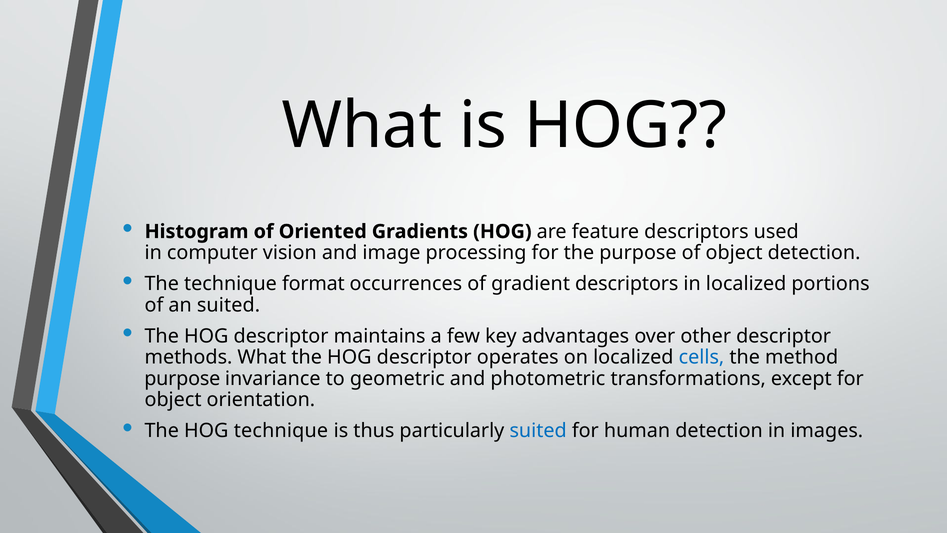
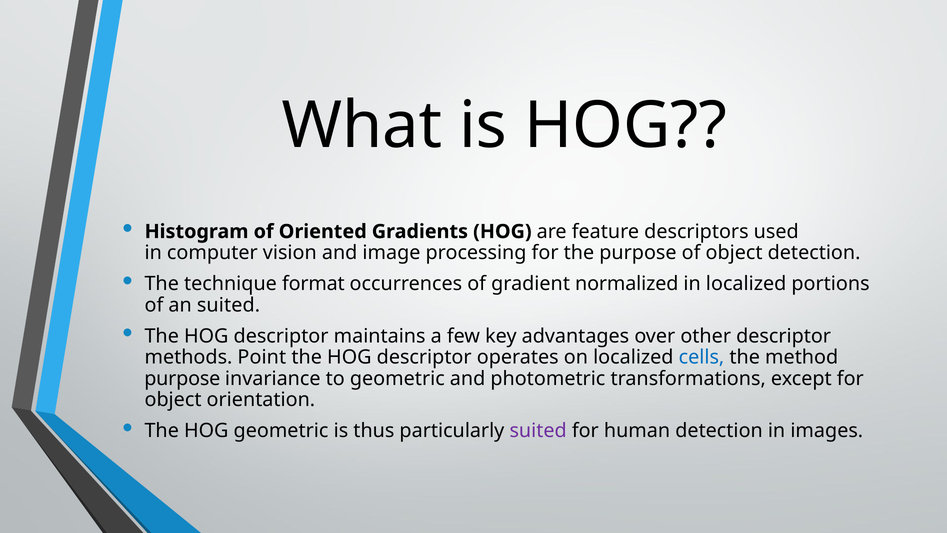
gradient descriptors: descriptors -> normalized
methods What: What -> Point
HOG technique: technique -> geometric
suited at (538, 431) colour: blue -> purple
